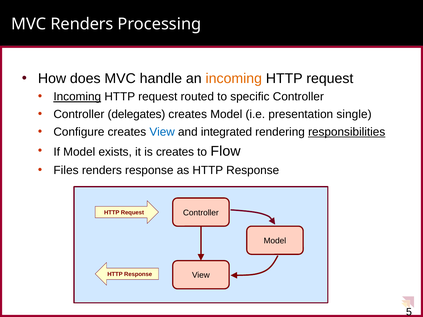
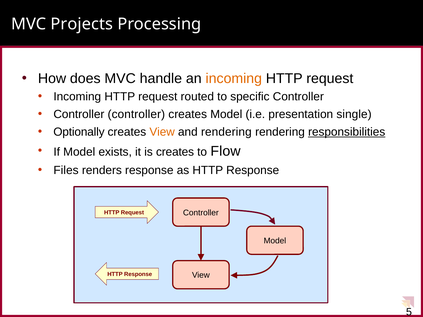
MVC Renders: Renders -> Projects
Incoming at (77, 97) underline: present -> none
Controller delegates: delegates -> controller
Configure: Configure -> Optionally
View at (162, 132) colour: blue -> orange
and integrated: integrated -> rendering
